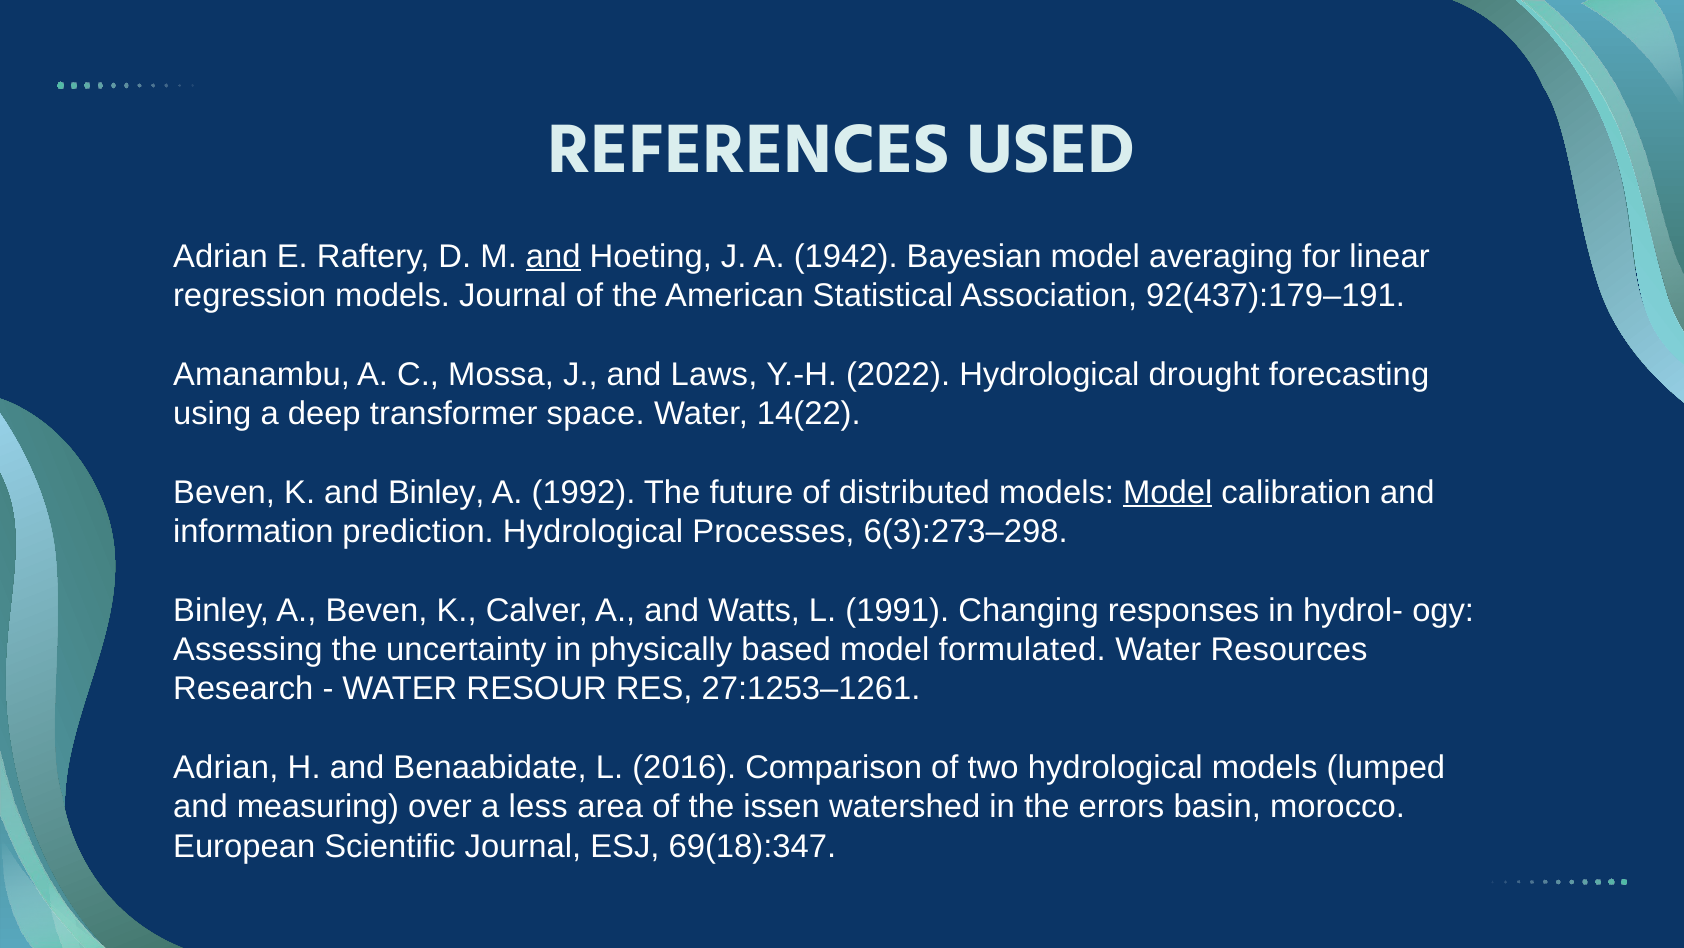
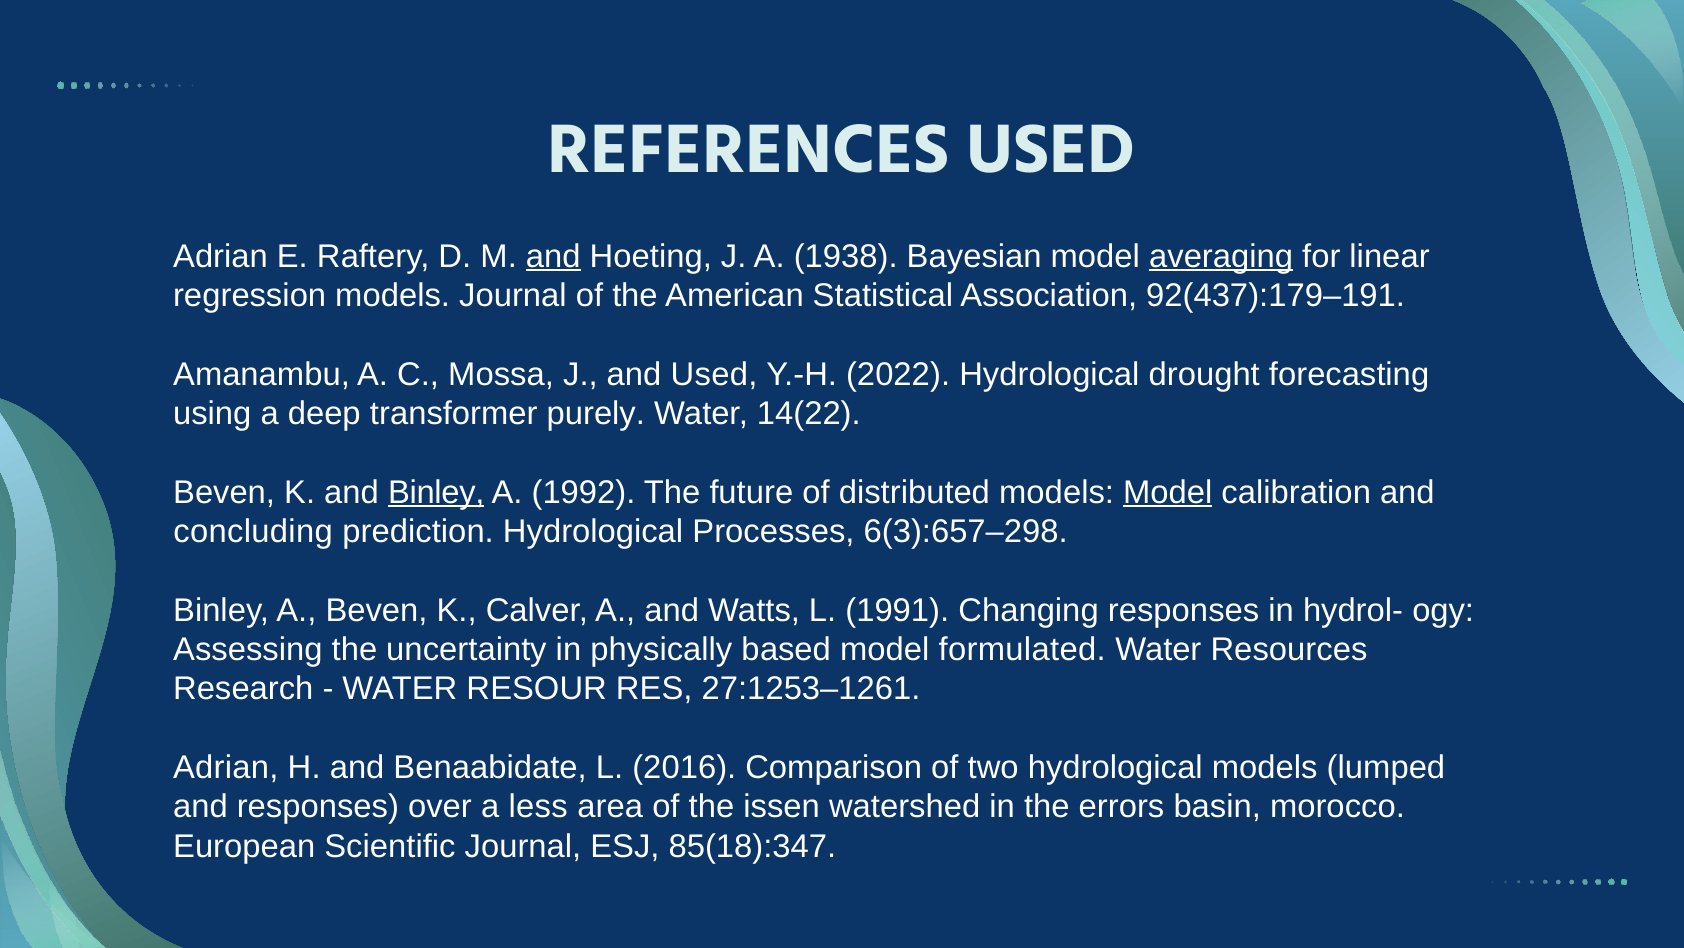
1942: 1942 -> 1938
averaging underline: none -> present
and Laws: Laws -> Used
space: space -> purely
Binley at (436, 492) underline: none -> present
information: information -> concluding
6(3):273–298: 6(3):273–298 -> 6(3):657–298
and measuring: measuring -> responses
69(18):347: 69(18):347 -> 85(18):347
